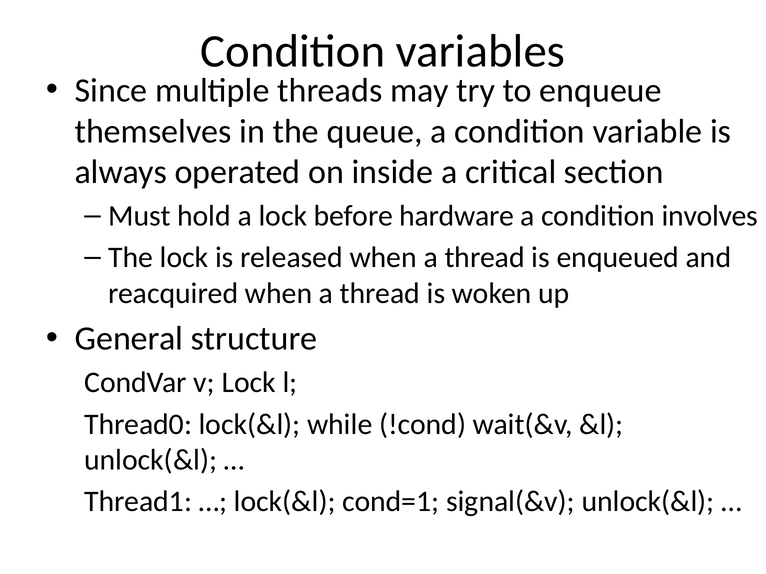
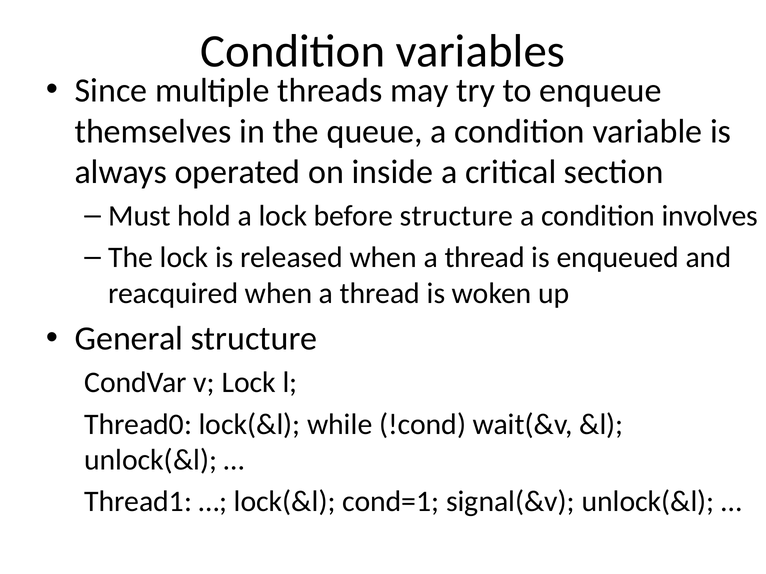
before hardware: hardware -> structure
